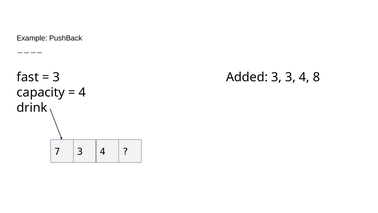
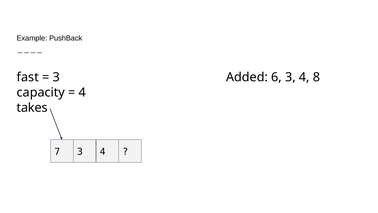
Added 3: 3 -> 6
drink: drink -> takes
